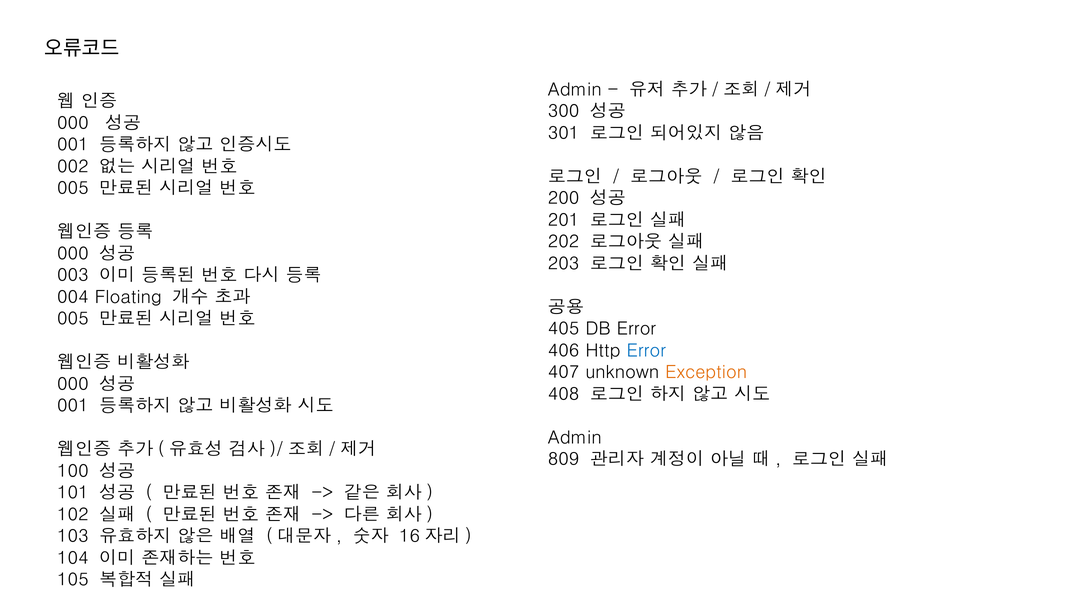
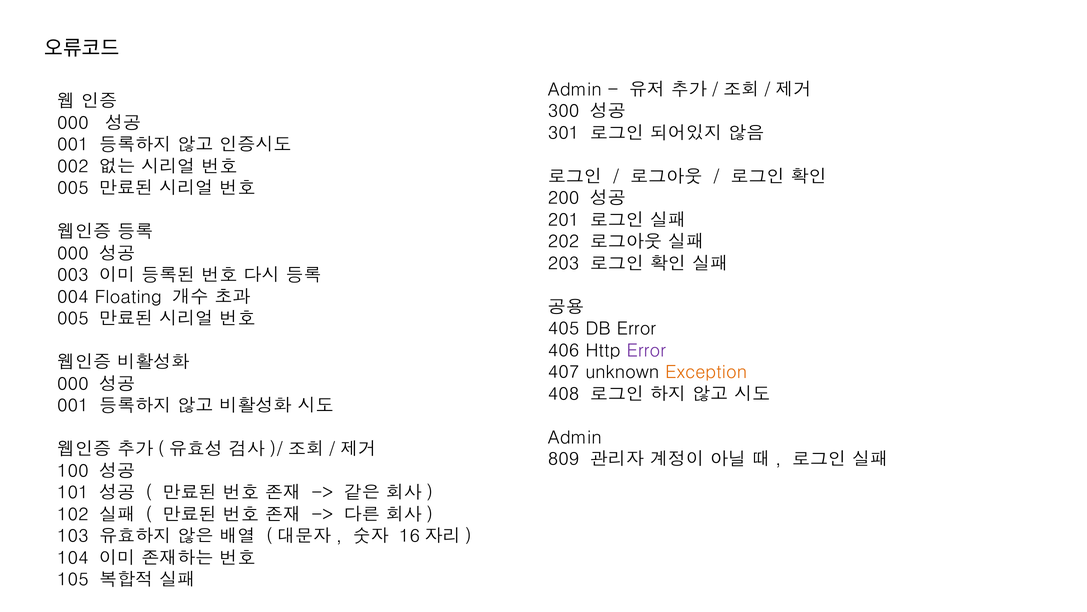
Error at (646, 350) colour: blue -> purple
